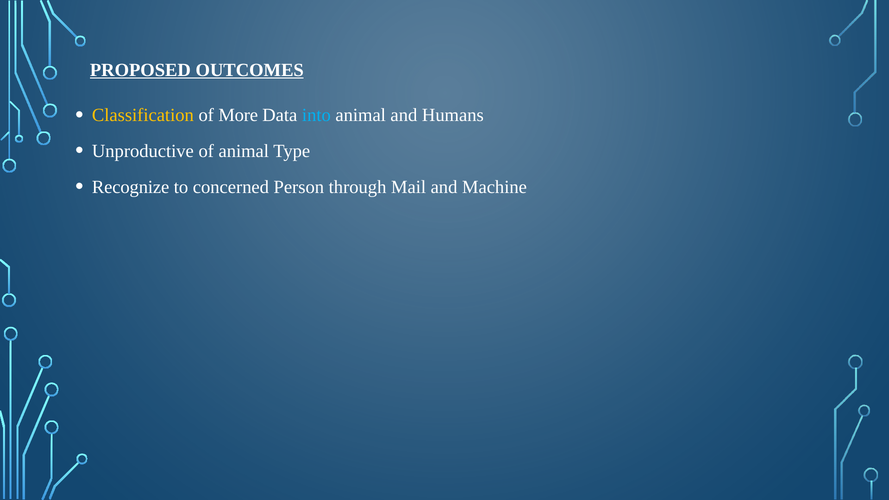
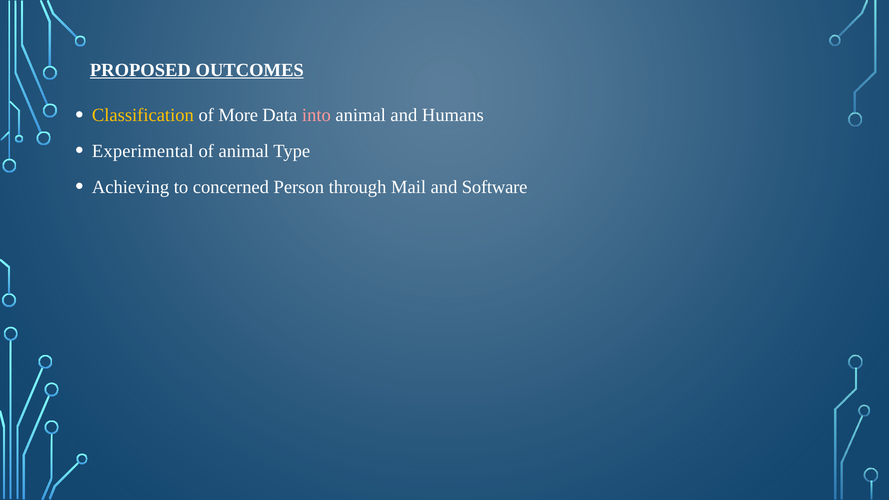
into colour: light blue -> pink
Unproductive: Unproductive -> Experimental
Recognize: Recognize -> Achieving
Machine: Machine -> Software
